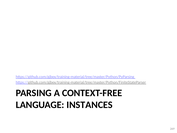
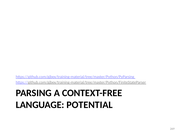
INSTANCES: INSTANCES -> POTENTIAL
